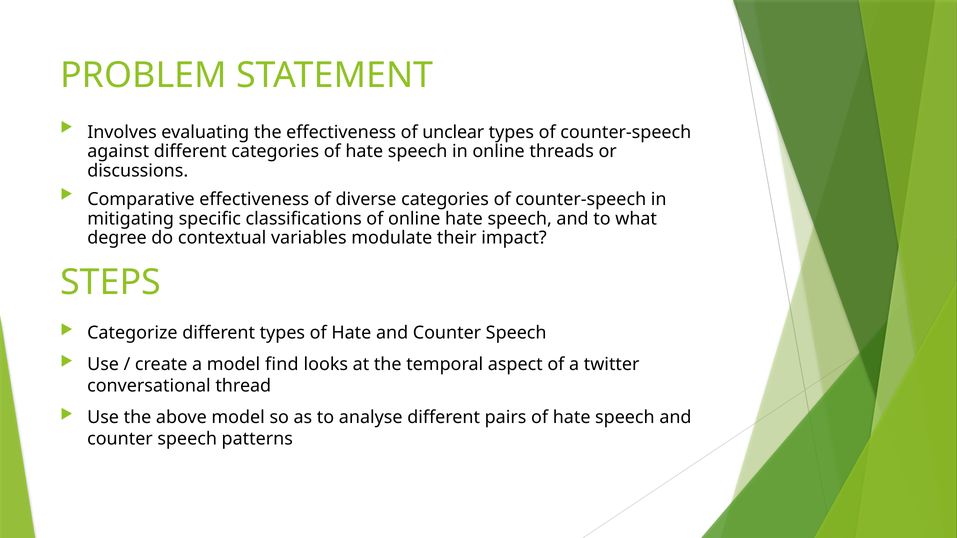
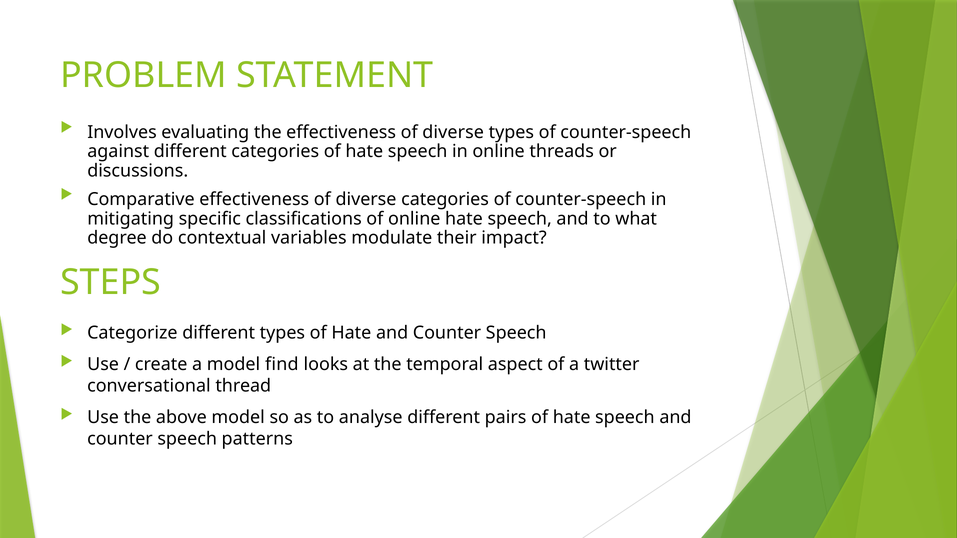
the effectiveness of unclear: unclear -> diverse
